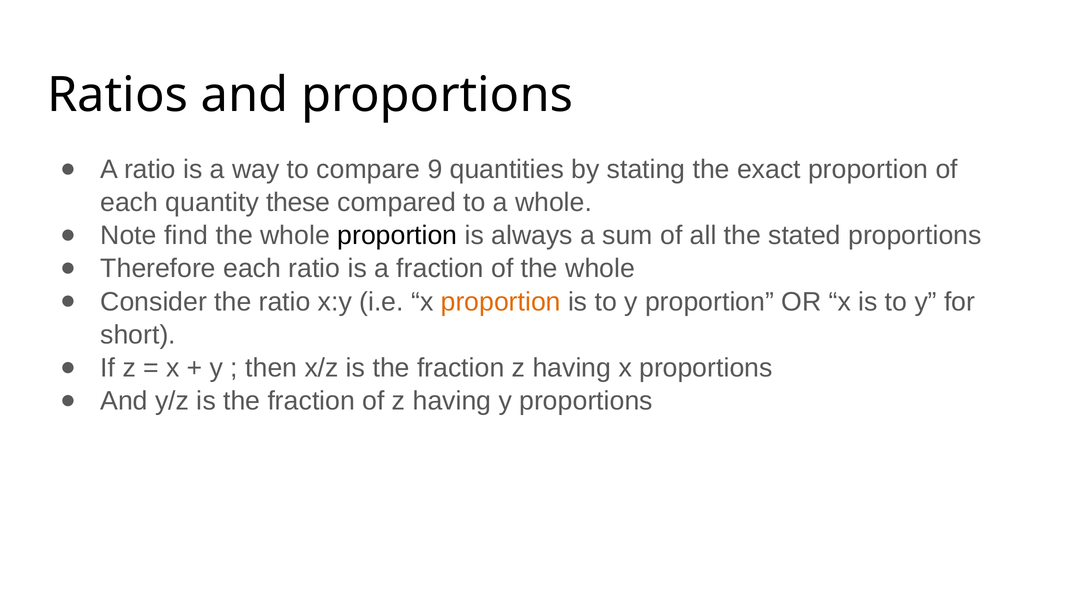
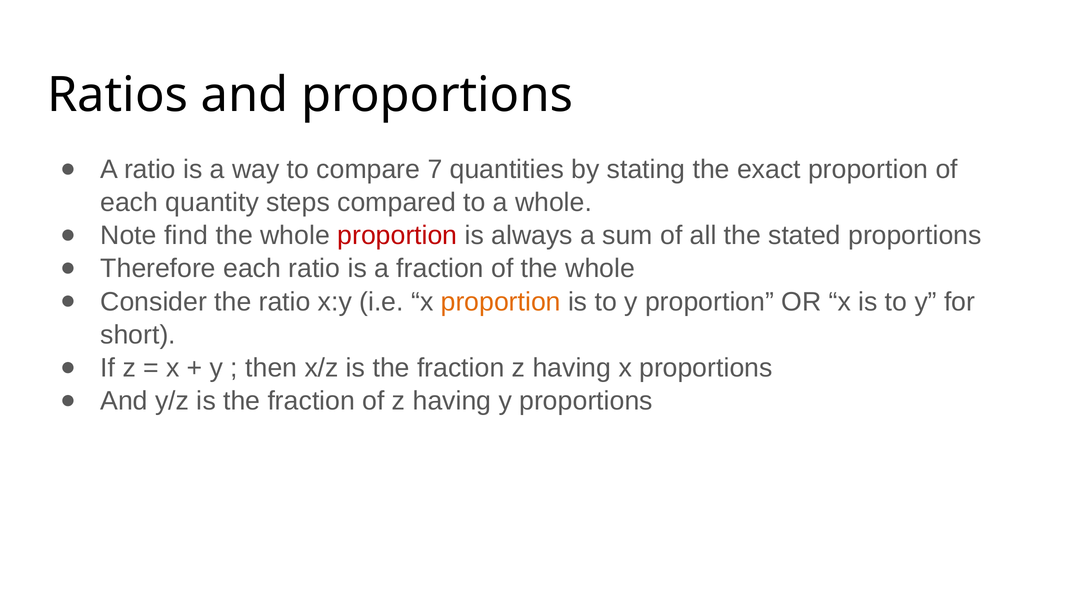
9: 9 -> 7
these: these -> steps
proportion at (397, 236) colour: black -> red
